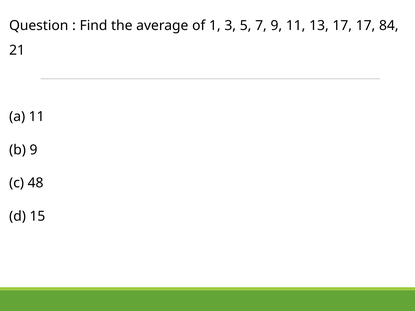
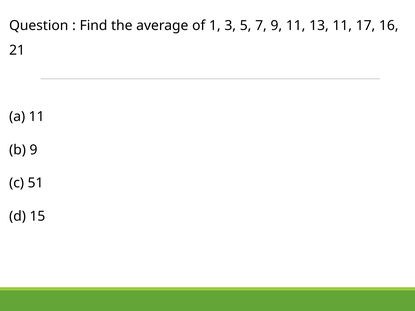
13 17: 17 -> 11
84: 84 -> 16
48: 48 -> 51
